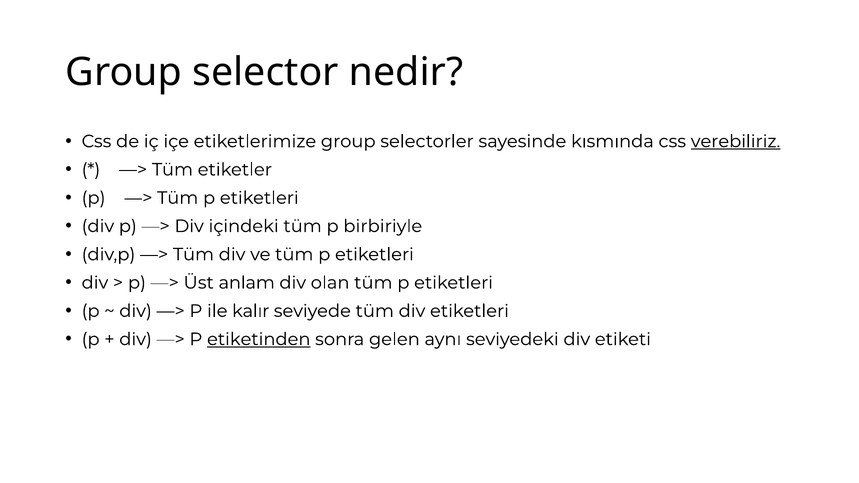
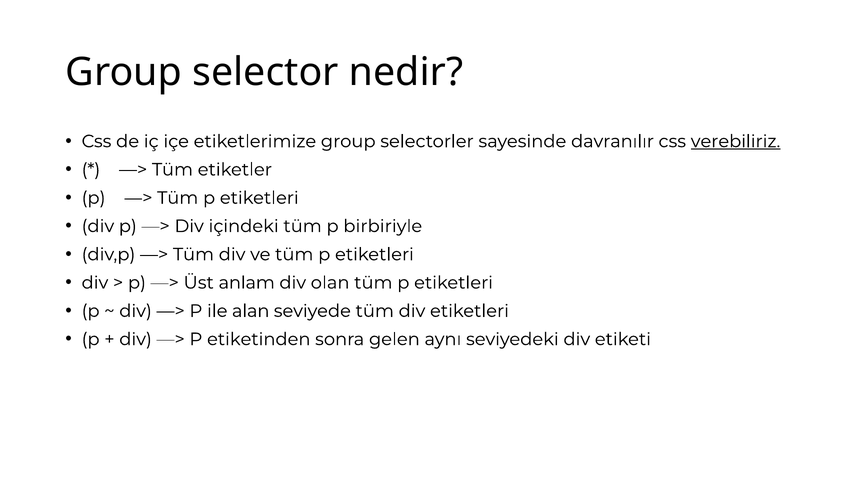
kısmında: kısmında -> davranılır
kalır: kalır -> alan
etiketinden underline: present -> none
